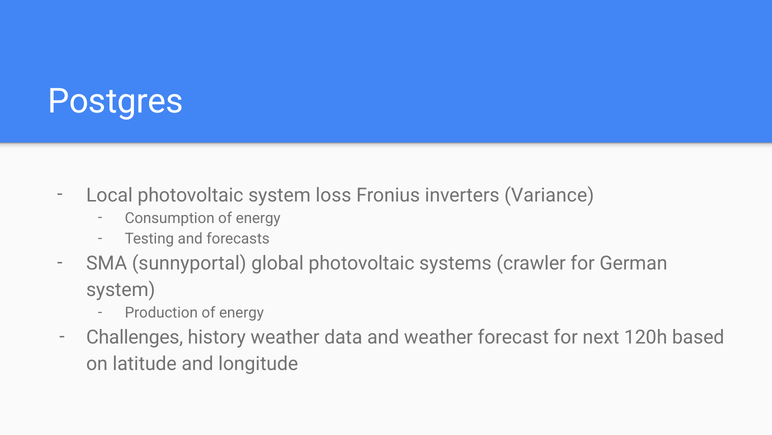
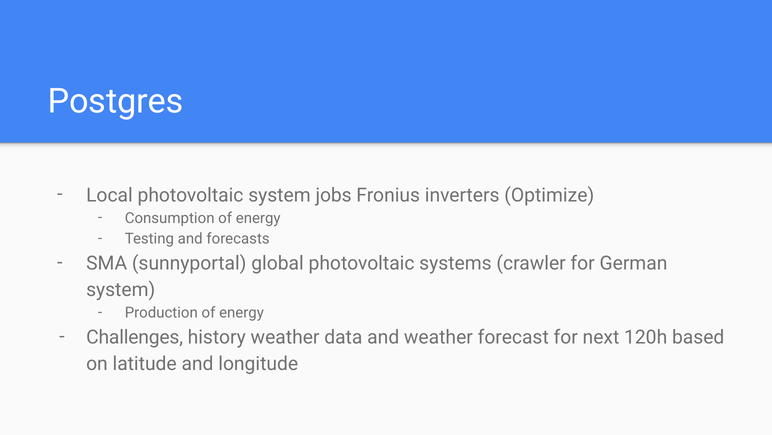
loss: loss -> jobs
Variance: Variance -> Optimize
